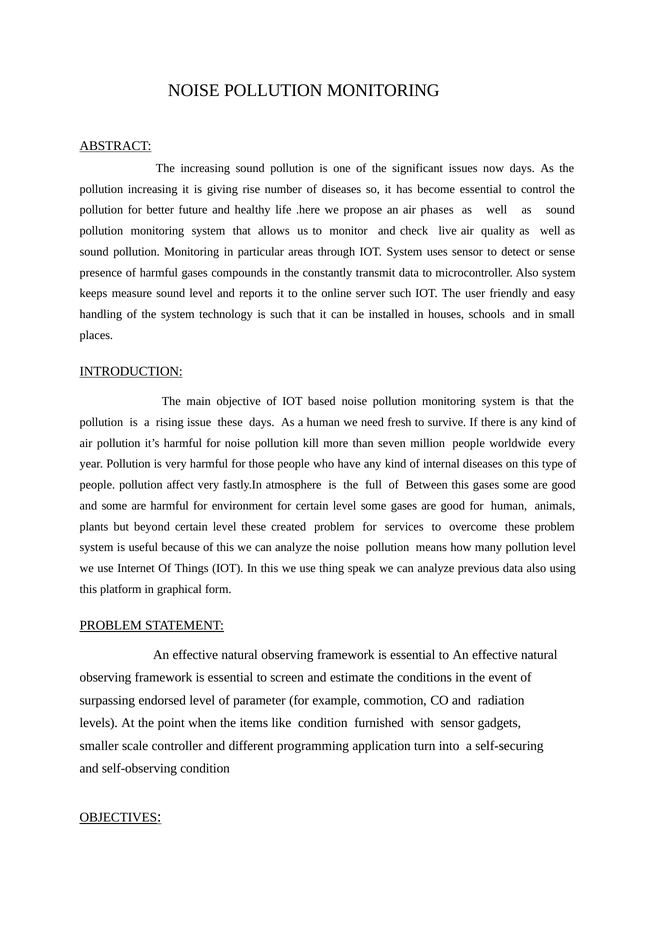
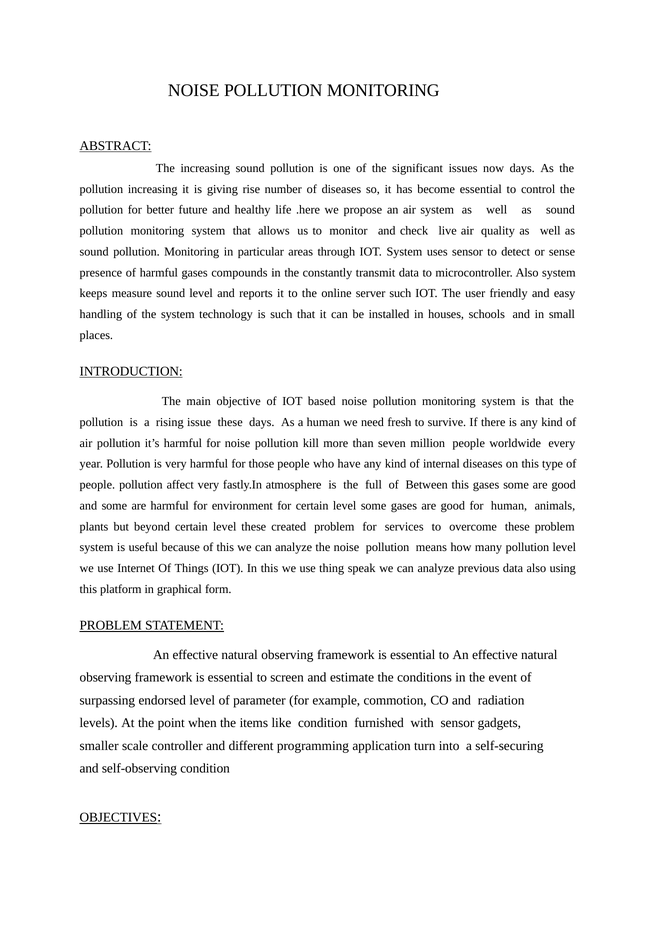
air phases: phases -> system
